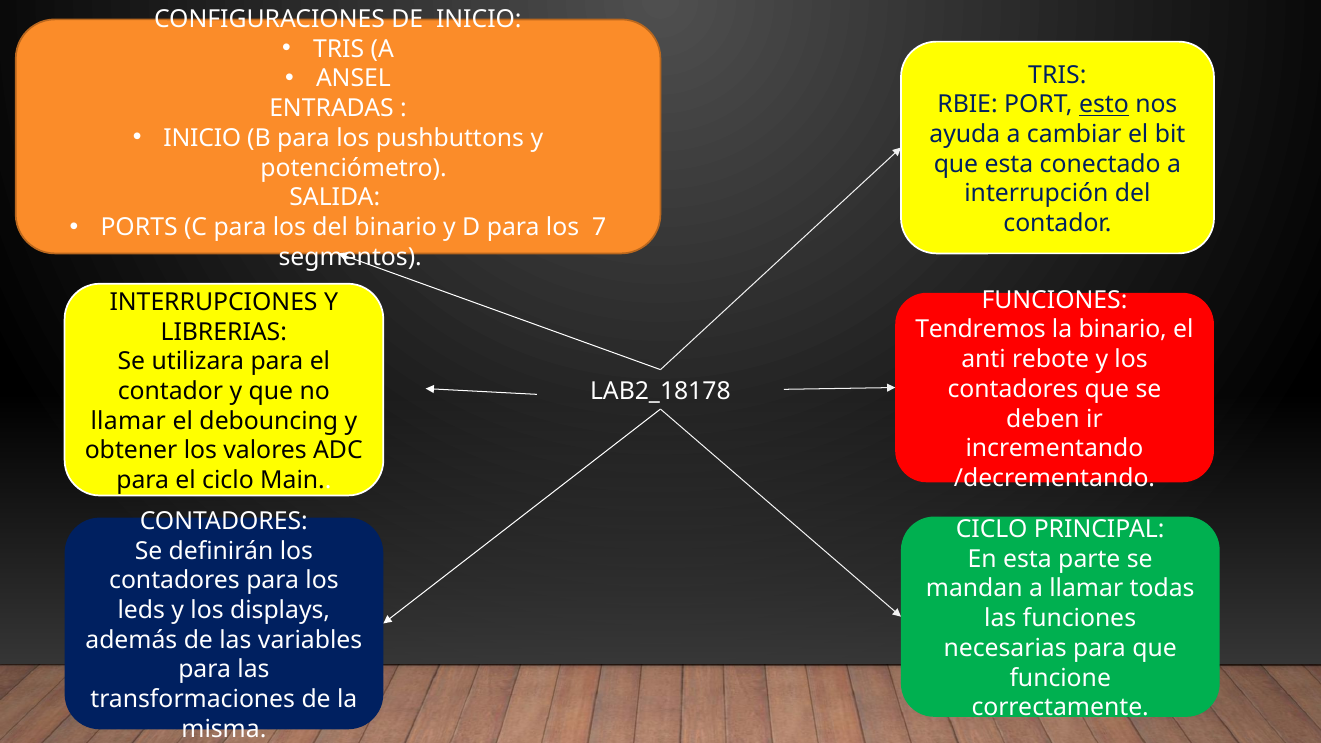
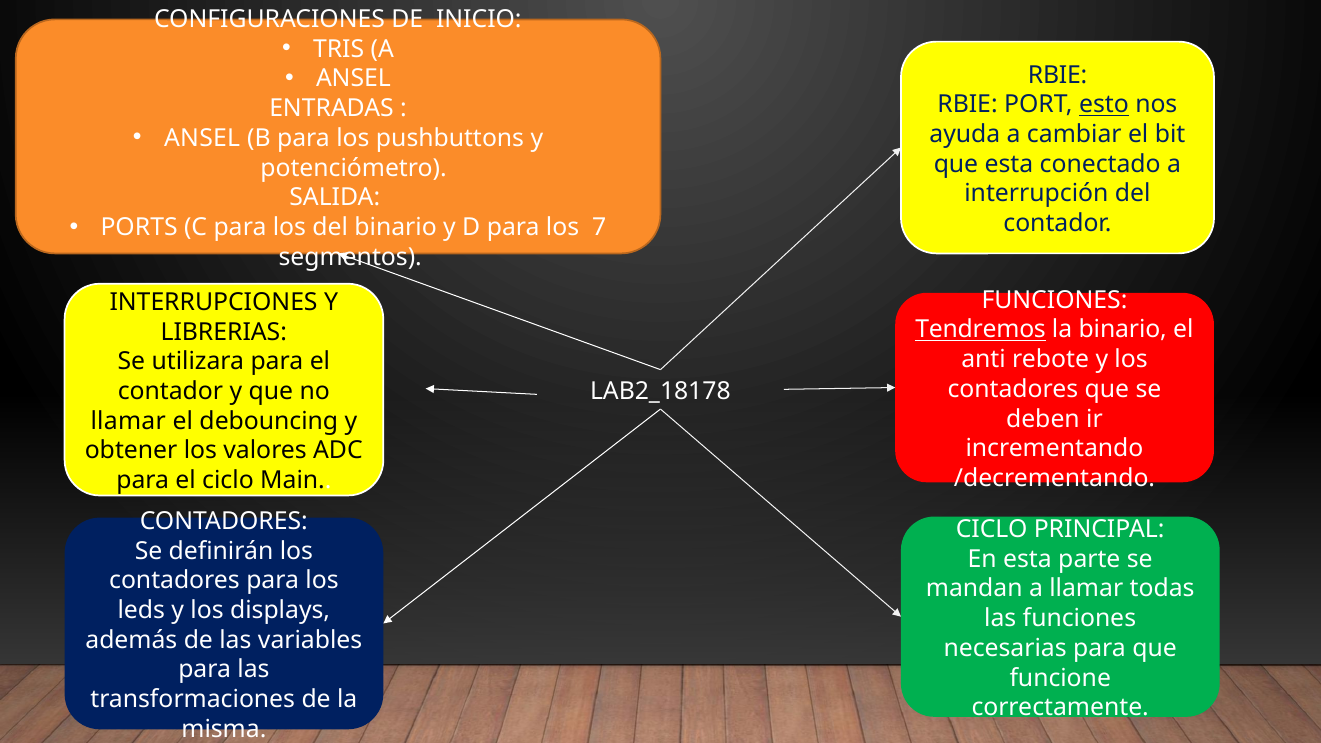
TRIS at (1057, 75): TRIS -> RBIE
INICIO at (202, 138): INICIO -> ANSEL
Tendremos underline: none -> present
